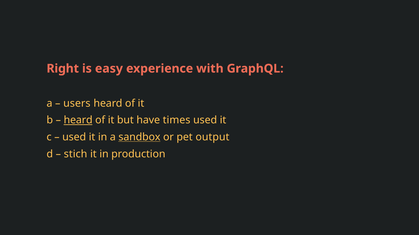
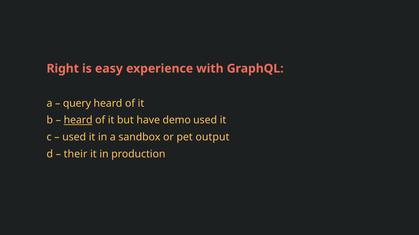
users: users -> query
times: times -> demo
sandbox underline: present -> none
stich: stich -> their
